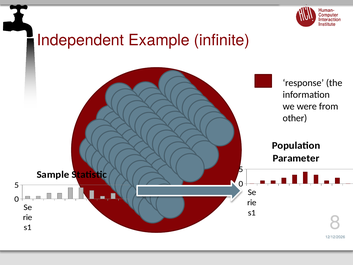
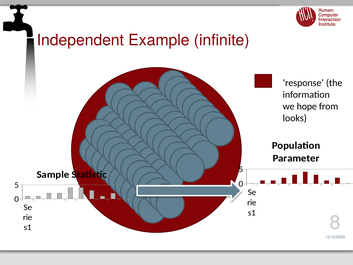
were: were -> hope
other: other -> looks
